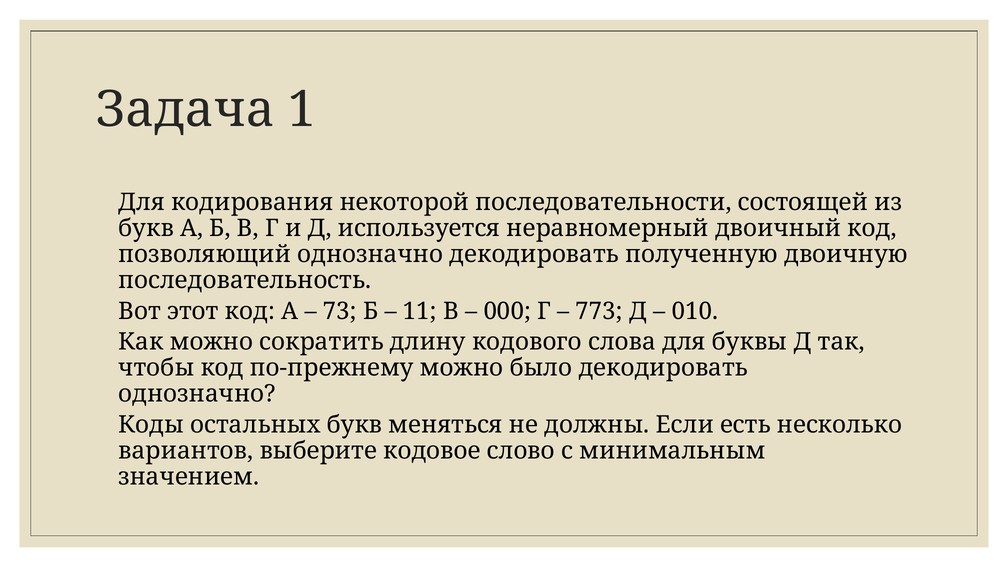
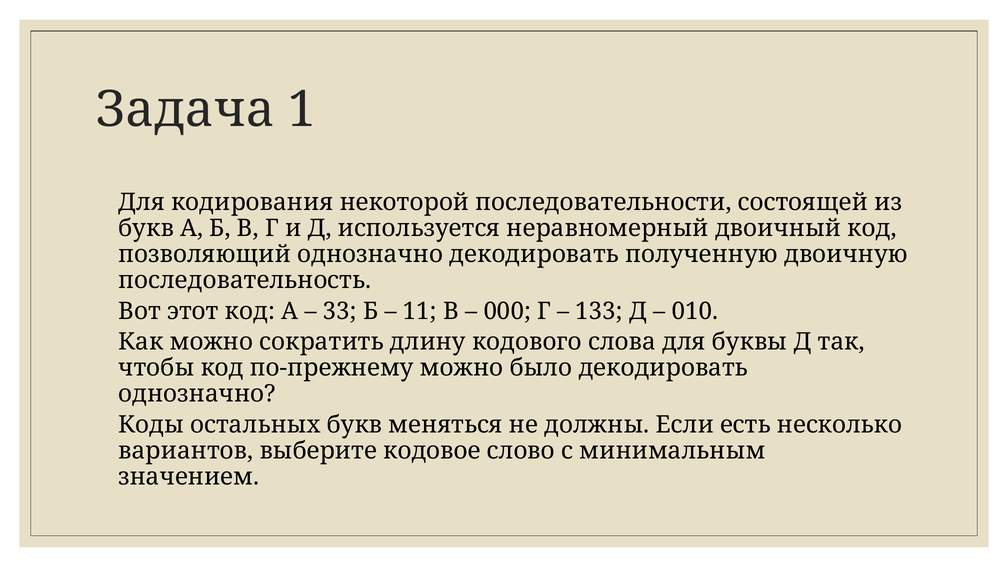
73: 73 -> 33
773: 773 -> 133
